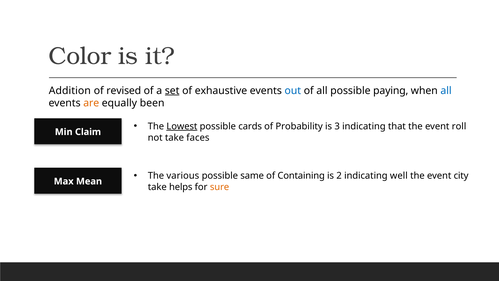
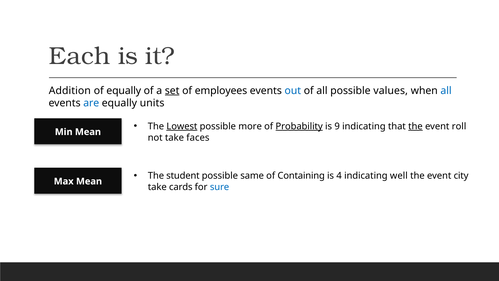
Color: Color -> Each
of revised: revised -> equally
exhaustive: exhaustive -> employees
paying: paying -> values
are colour: orange -> blue
been: been -> units
cards: cards -> more
Probability underline: none -> present
3: 3 -> 9
the at (415, 126) underline: none -> present
Min Claim: Claim -> Mean
various: various -> student
2: 2 -> 4
helps: helps -> cards
sure colour: orange -> blue
